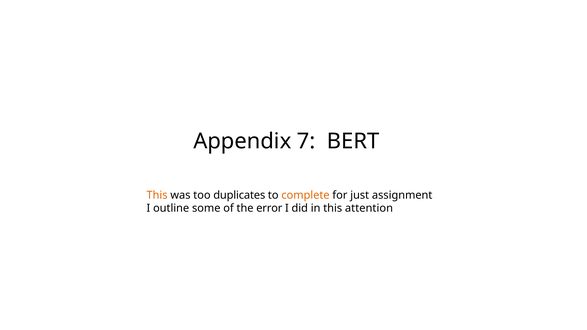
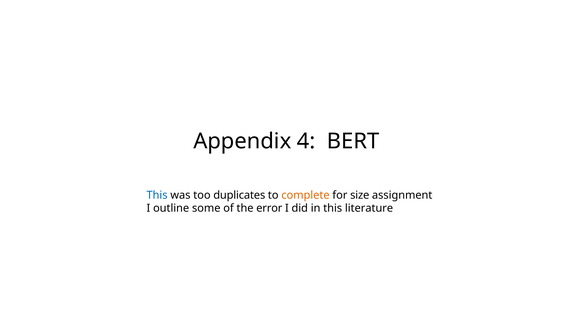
7: 7 -> 4
This at (157, 195) colour: orange -> blue
just: just -> size
attention: attention -> literature
